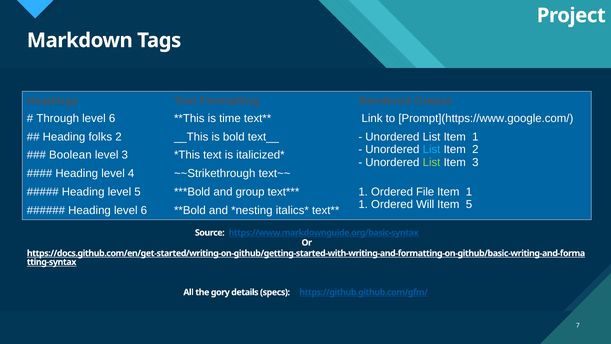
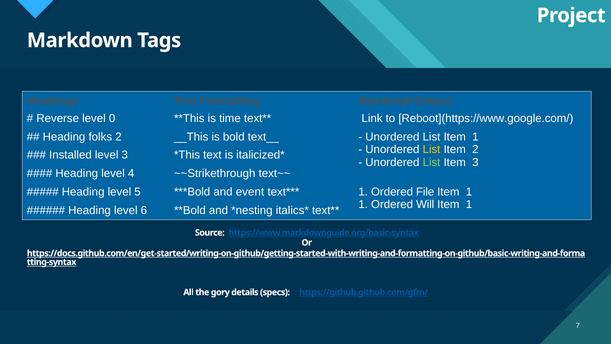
Through: Through -> Reverse
6 at (112, 118): 6 -> 0
Prompt](https://www.google.com/: Prompt](https://www.google.com/ -> Reboot](https://www.google.com/
List at (432, 149) colour: light blue -> yellow
Boolean: Boolean -> Installed
group: group -> event
5 at (469, 205): 5 -> 1
